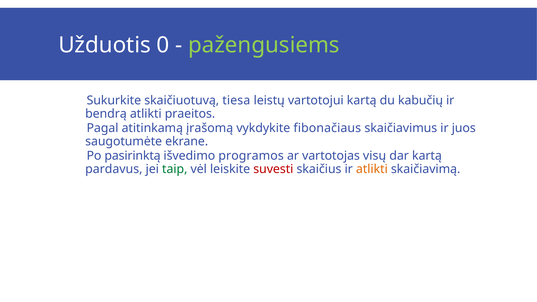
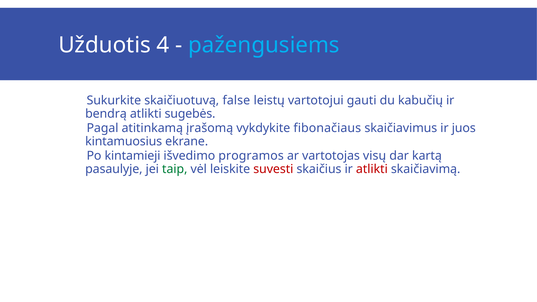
0: 0 -> 4
pažengusiems colour: light green -> light blue
tiesa: tiesa -> false
vartotojui kartą: kartą -> gauti
praeitos: praeitos -> sugebės
saugotumėte: saugotumėte -> kintamuosius
pasirinktą: pasirinktą -> kintamieji
pardavus: pardavus -> pasaulyje
atlikti at (372, 169) colour: orange -> red
